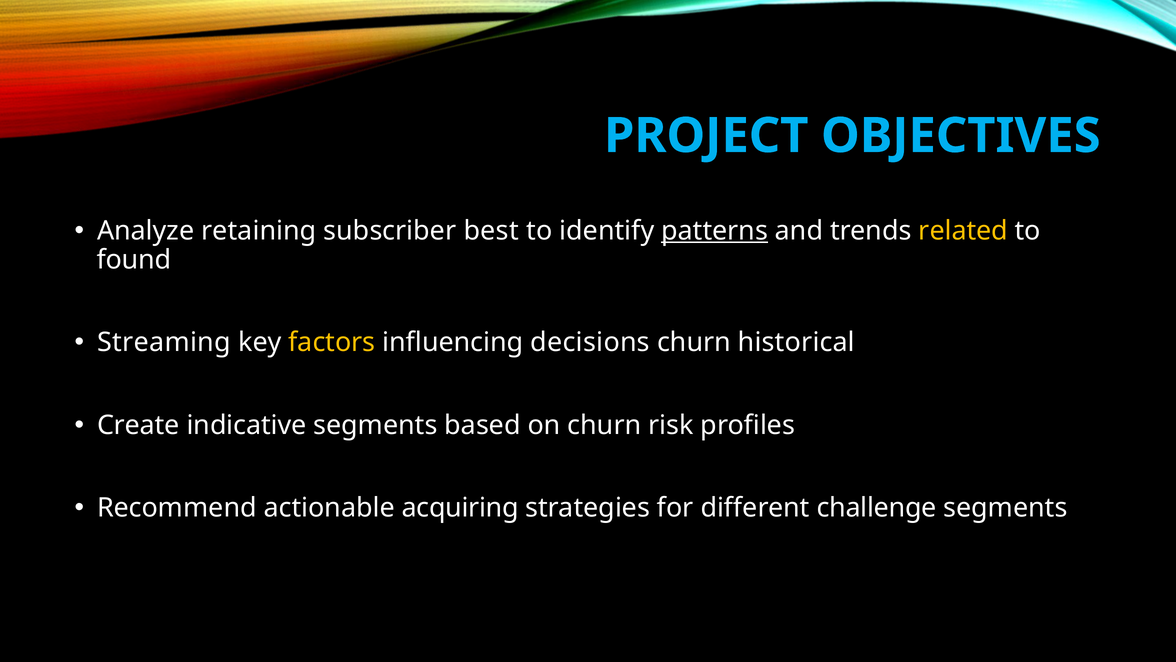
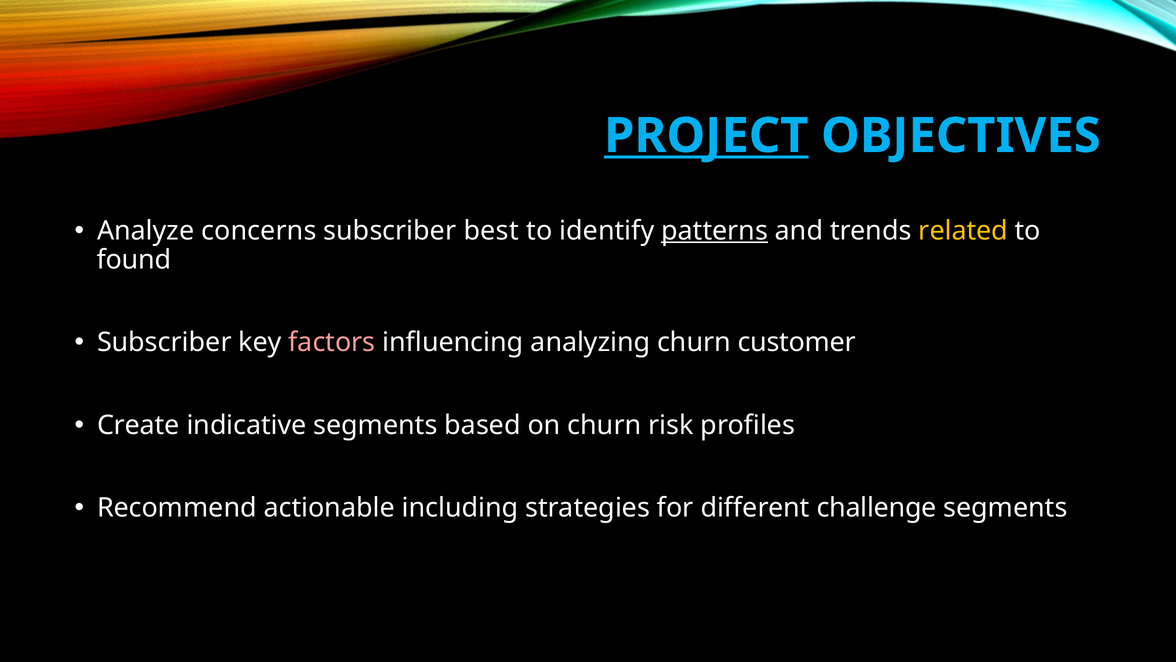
PROJECT underline: none -> present
retaining: retaining -> concerns
Streaming at (164, 342): Streaming -> Subscriber
factors colour: yellow -> pink
decisions: decisions -> analyzing
historical: historical -> customer
acquiring: acquiring -> including
